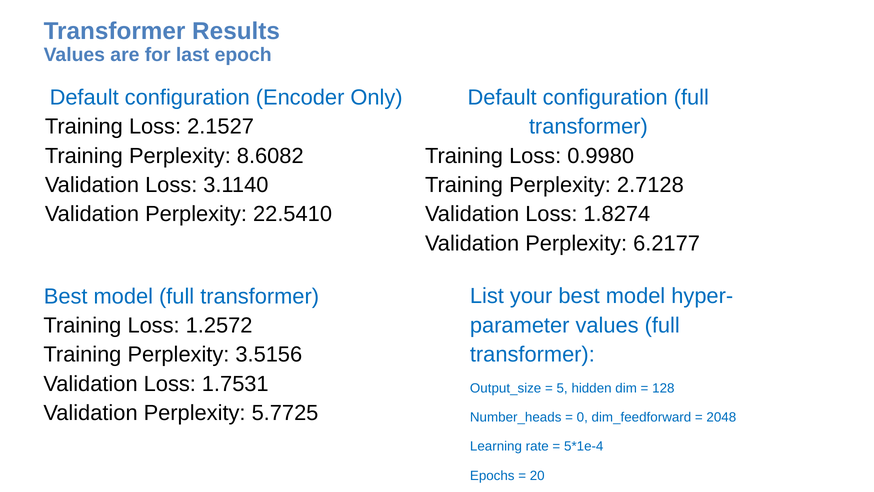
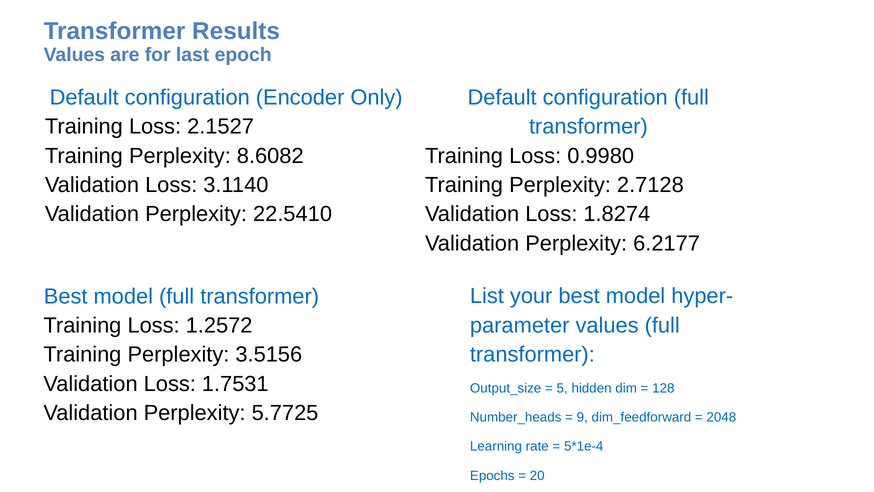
0: 0 -> 9
